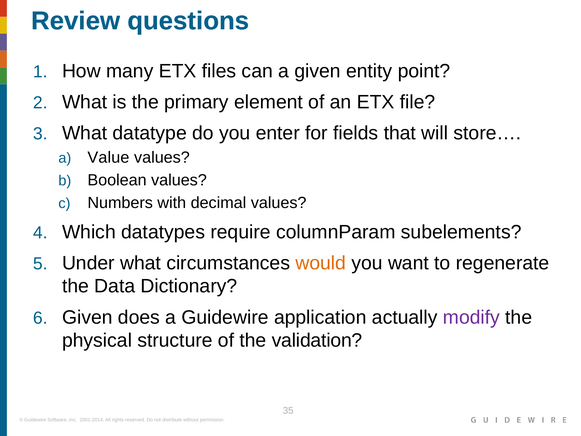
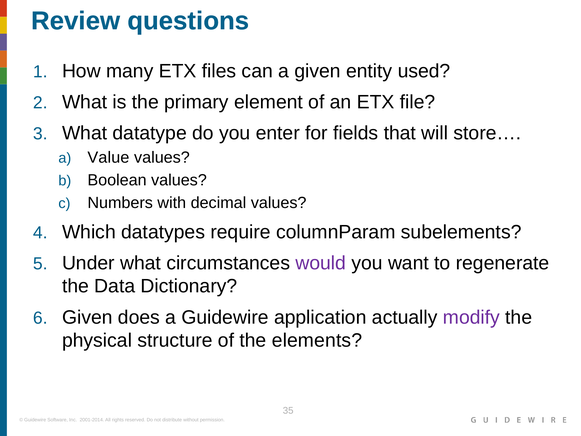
point: point -> used
would colour: orange -> purple
validation: validation -> elements
